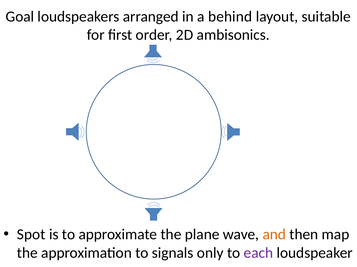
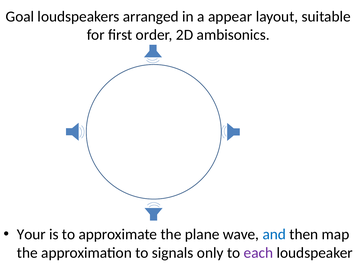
behind: behind -> appear
Spot: Spot -> Your
and colour: orange -> blue
